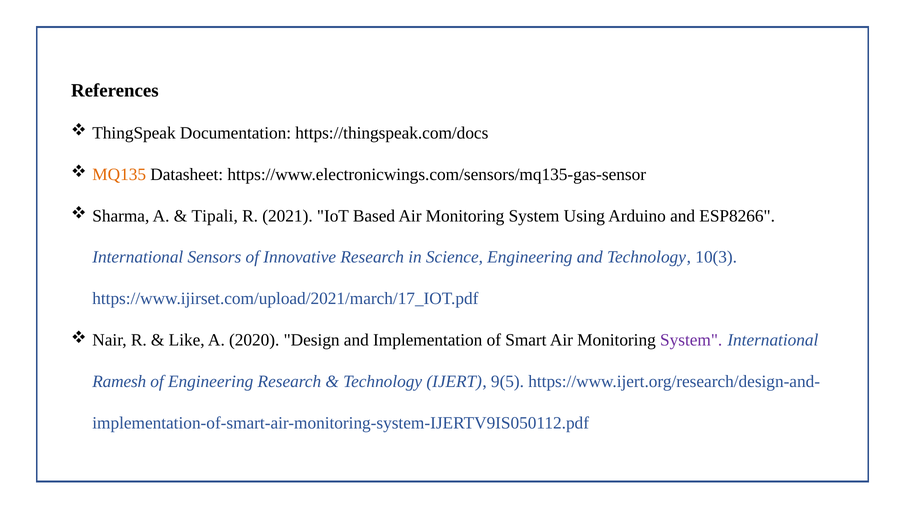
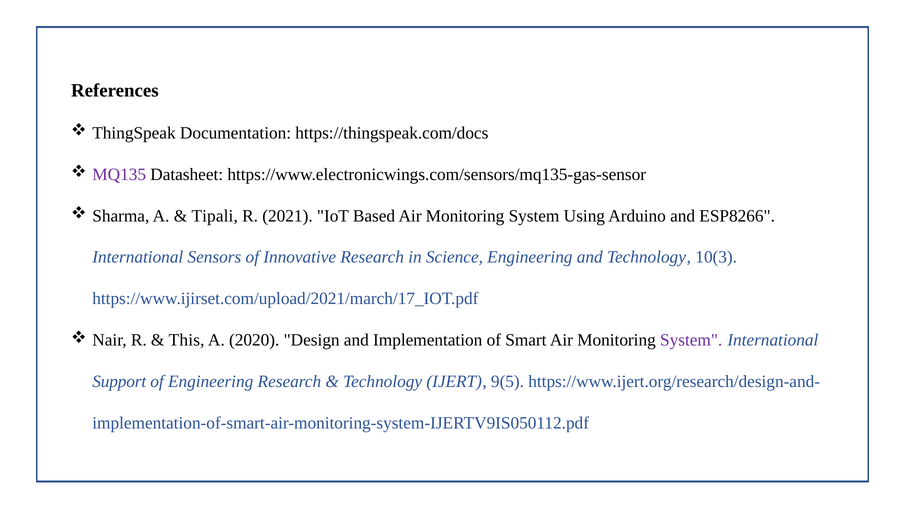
MQ135 colour: orange -> purple
Like: Like -> This
Ramesh: Ramesh -> Support
